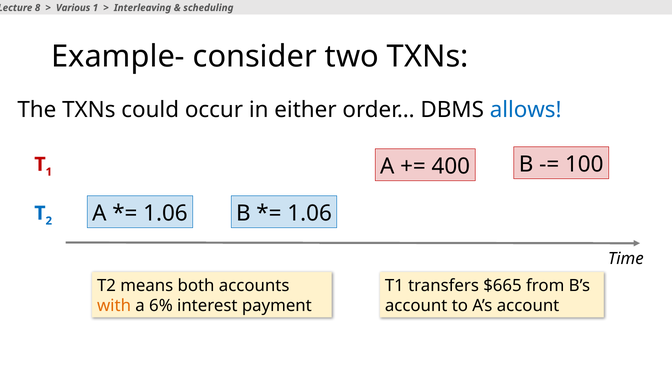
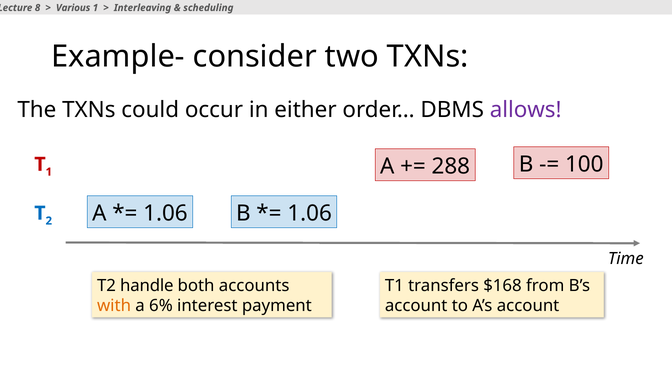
allows colour: blue -> purple
400: 400 -> 288
means: means -> handle
$665: $665 -> $168
